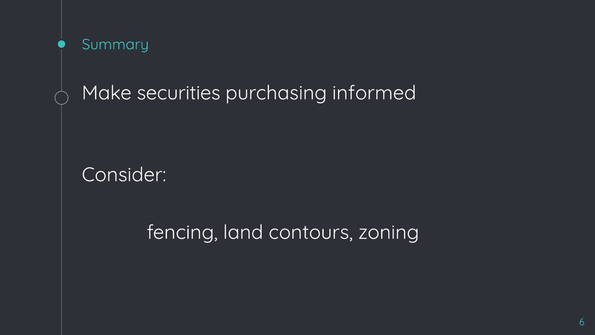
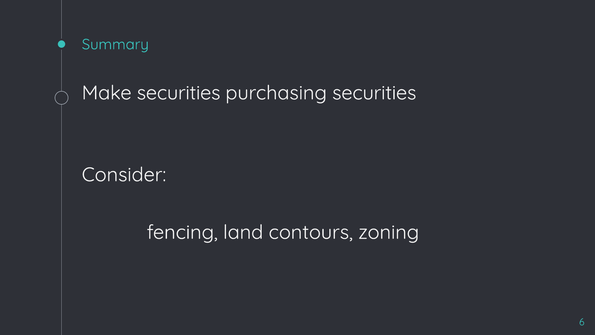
purchasing informed: informed -> securities
